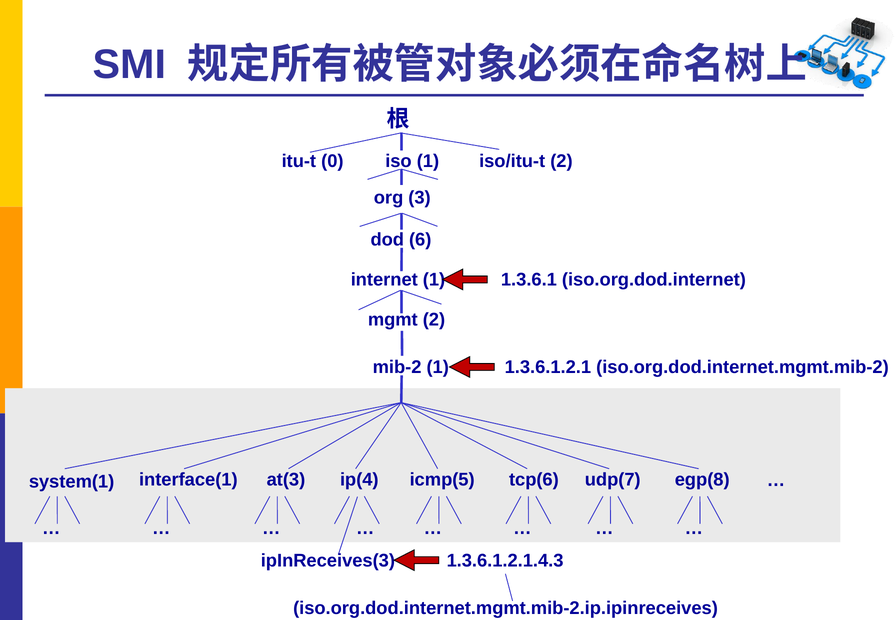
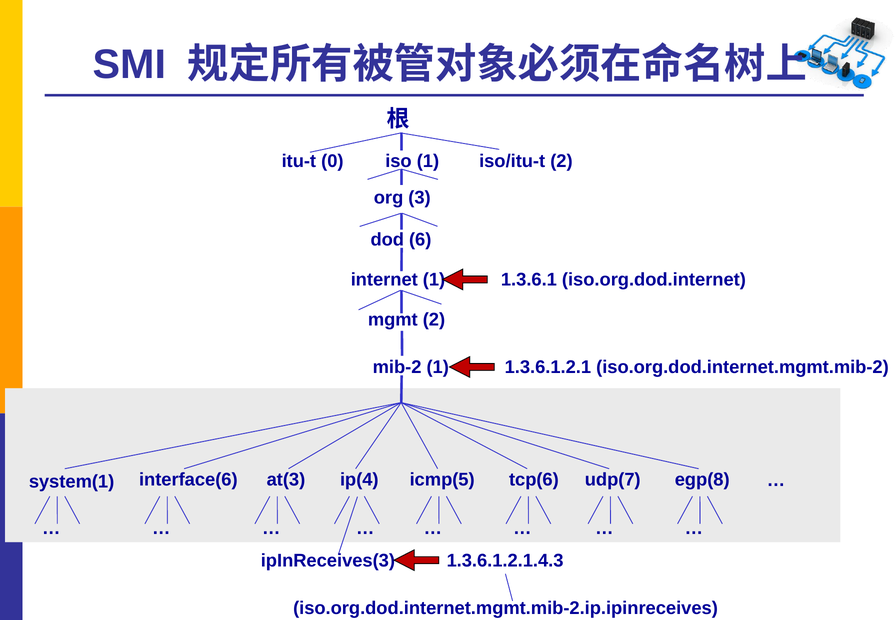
interface(1: interface(1 -> interface(6
